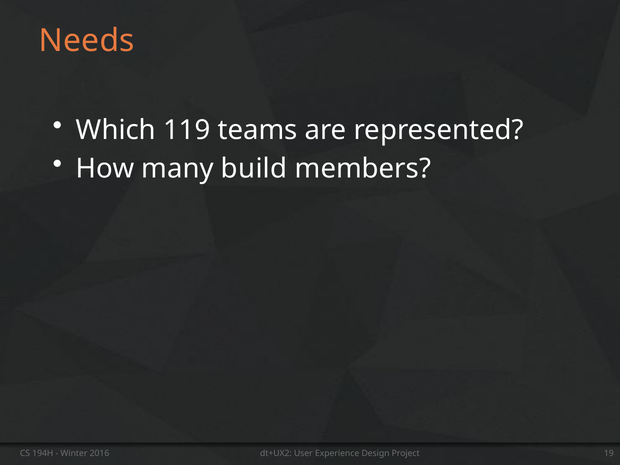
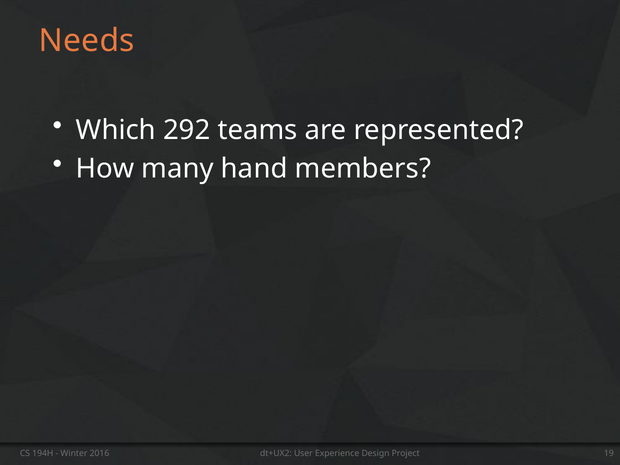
119: 119 -> 292
build: build -> hand
